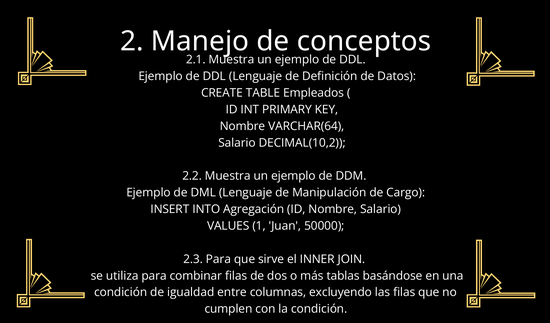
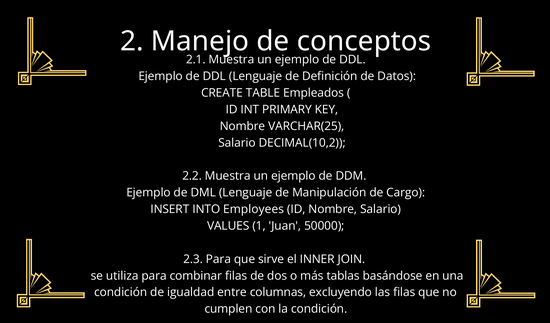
VARCHAR(64: VARCHAR(64 -> VARCHAR(25
Agregación: Agregación -> Employees
